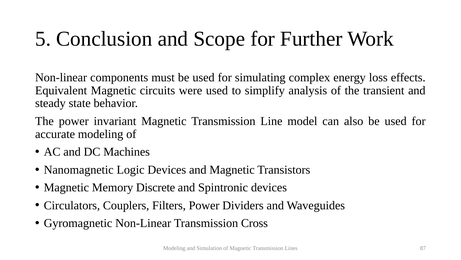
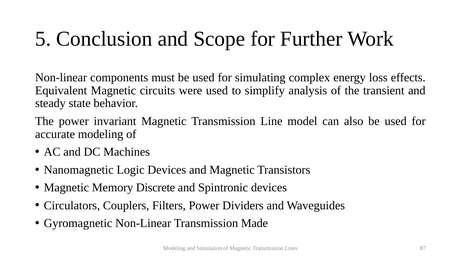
Cross: Cross -> Made
